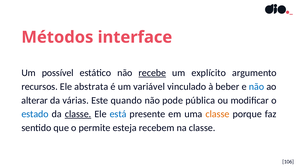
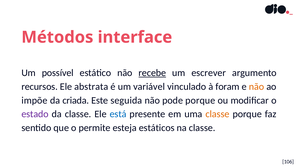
explícito: explícito -> escrever
beber: beber -> foram
não at (257, 86) colour: blue -> orange
alterar: alterar -> impõe
várias: várias -> criada
quando: quando -> seguida
pode pública: pública -> porque
estado colour: blue -> purple
classe at (78, 114) underline: present -> none
recebem: recebem -> estáticos
